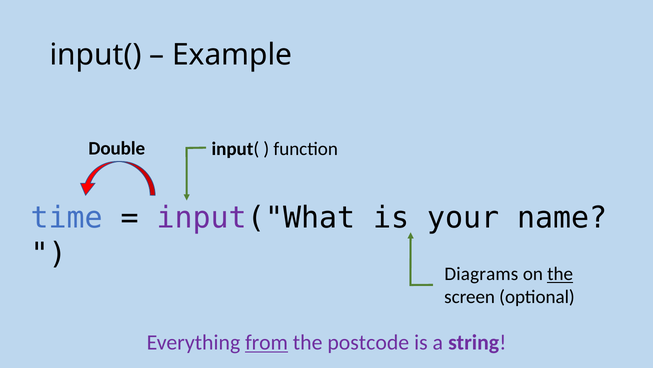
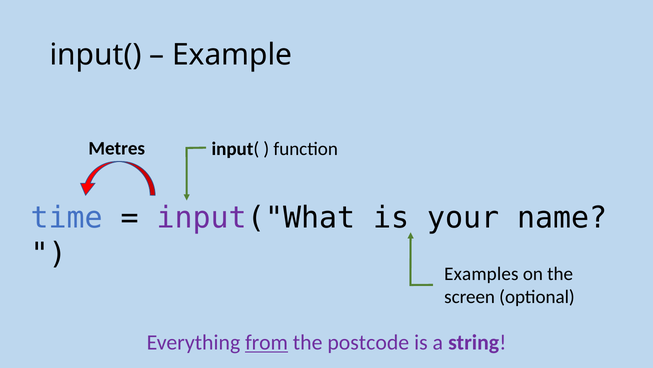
Double: Double -> Metres
Diagrams: Diagrams -> Examples
the at (560, 274) underline: present -> none
